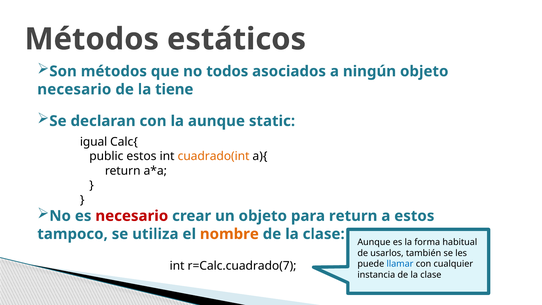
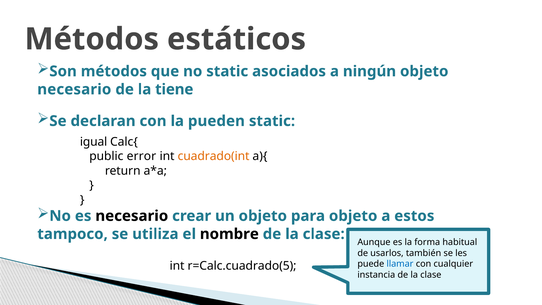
no todos: todos -> static
la aunque: aunque -> pueden
public estos: estos -> error
necesario at (132, 216) colour: red -> black
para return: return -> objeto
nombre colour: orange -> black
r=Calc.cuadrado(7: r=Calc.cuadrado(7 -> r=Calc.cuadrado(5
